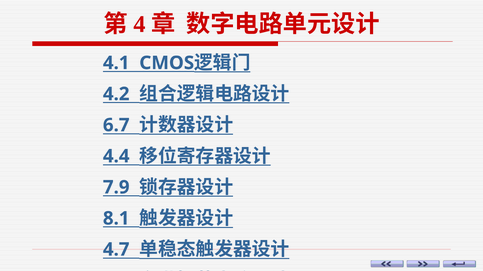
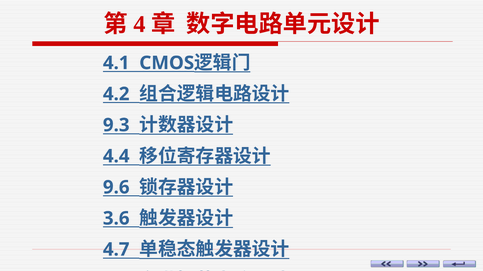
6.7: 6.7 -> 9.3
7.9: 7.9 -> 9.6
8.1: 8.1 -> 3.6
